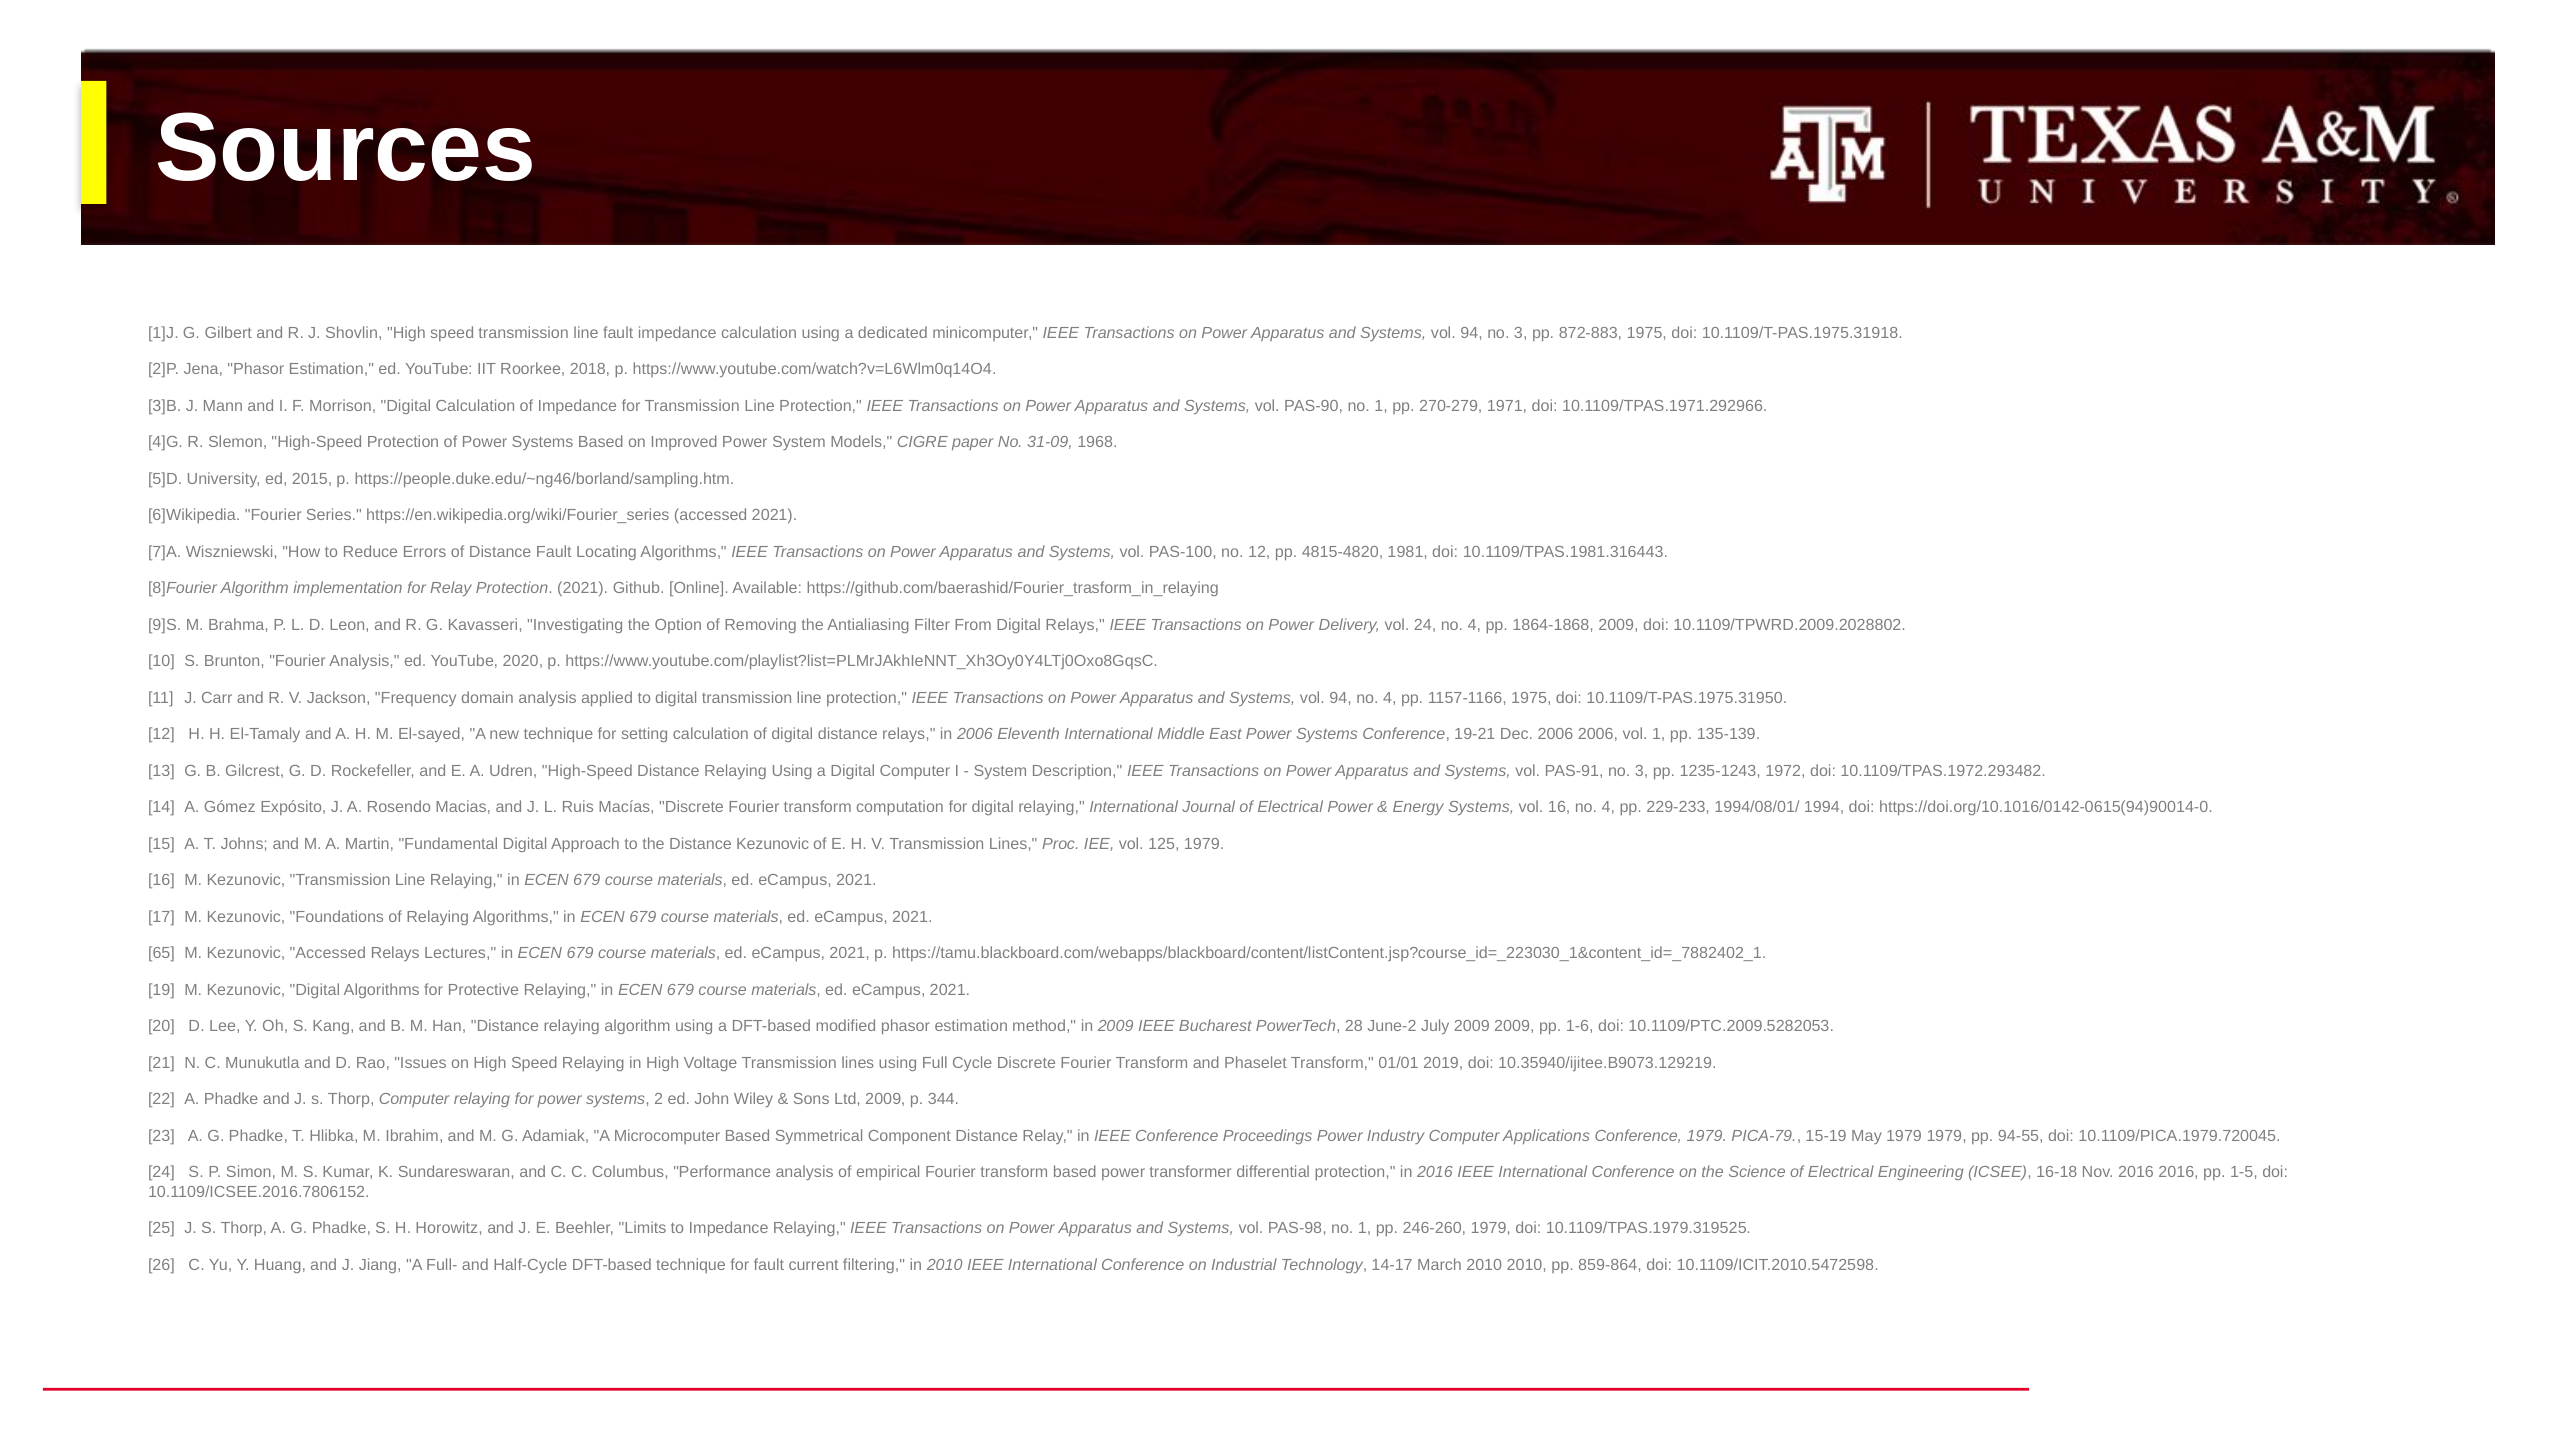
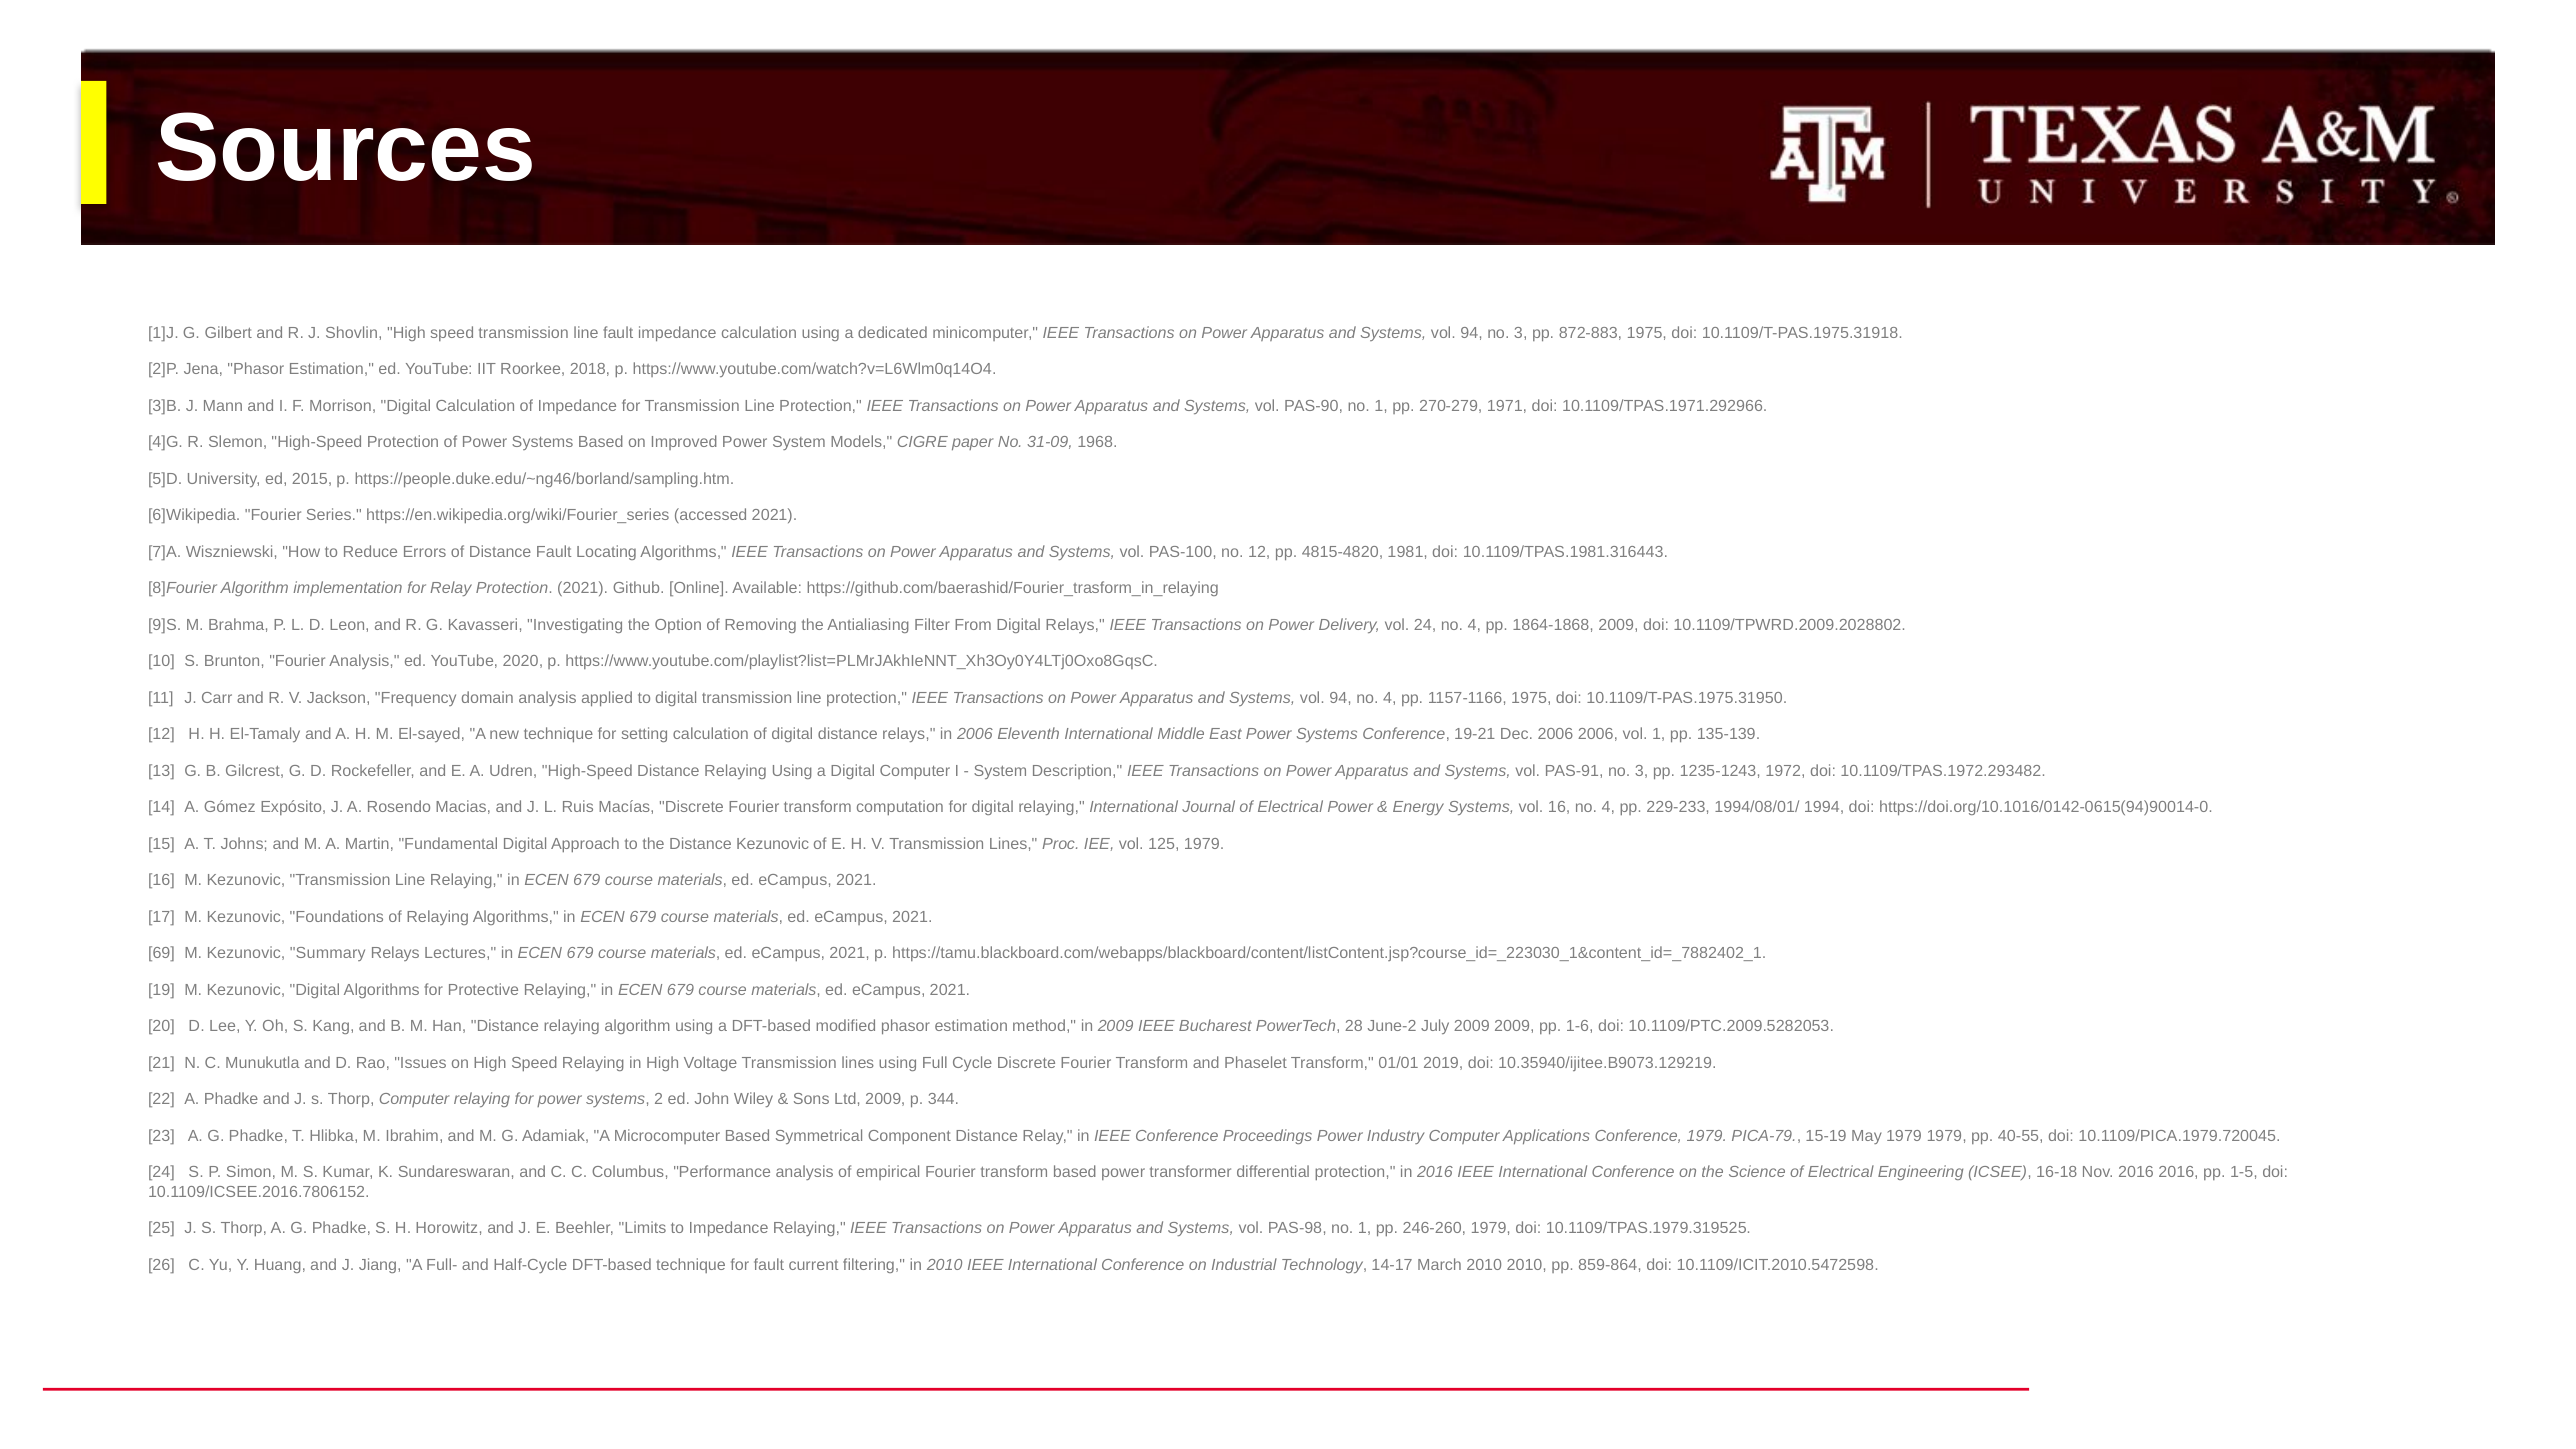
65: 65 -> 69
Kezunovic Accessed: Accessed -> Summary
94-55: 94-55 -> 40-55
